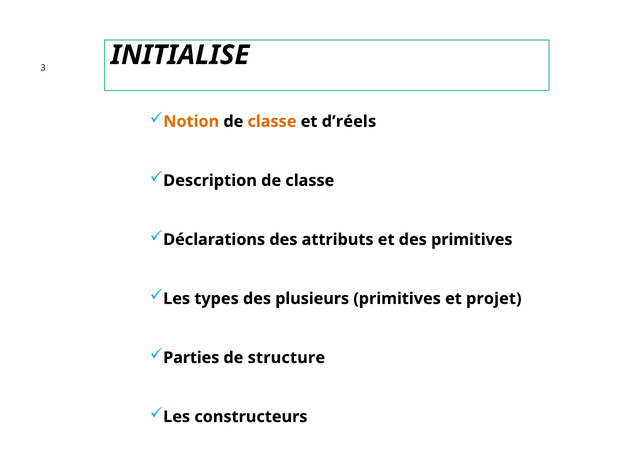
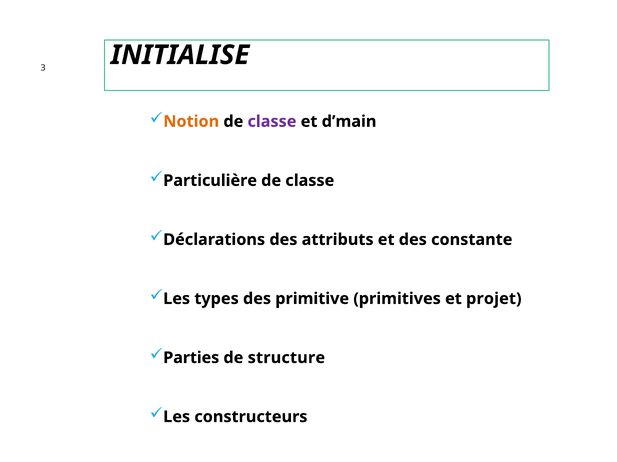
classe at (272, 122) colour: orange -> purple
d’réels: d’réels -> d’main
Description: Description -> Particulière
des primitives: primitives -> constante
plusieurs: plusieurs -> primitive
